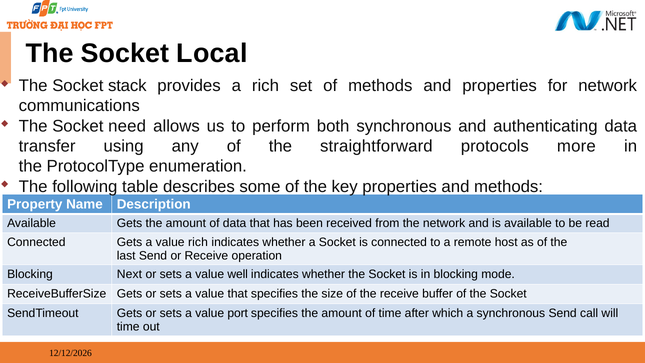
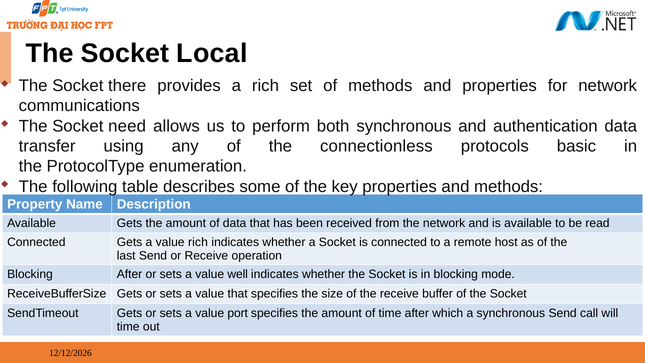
stack: stack -> there
authenticating: authenticating -> authentication
straightforward: straightforward -> connectionless
more: more -> basic
Blocking Next: Next -> After
